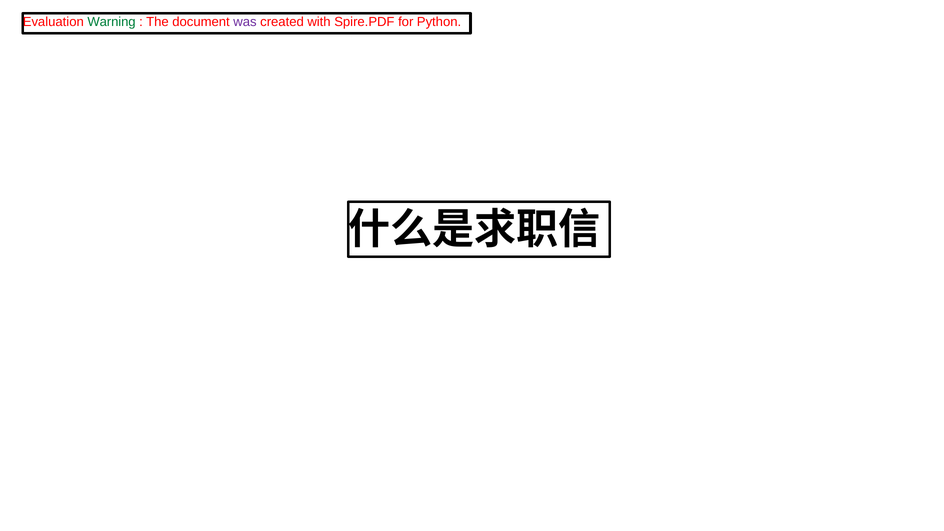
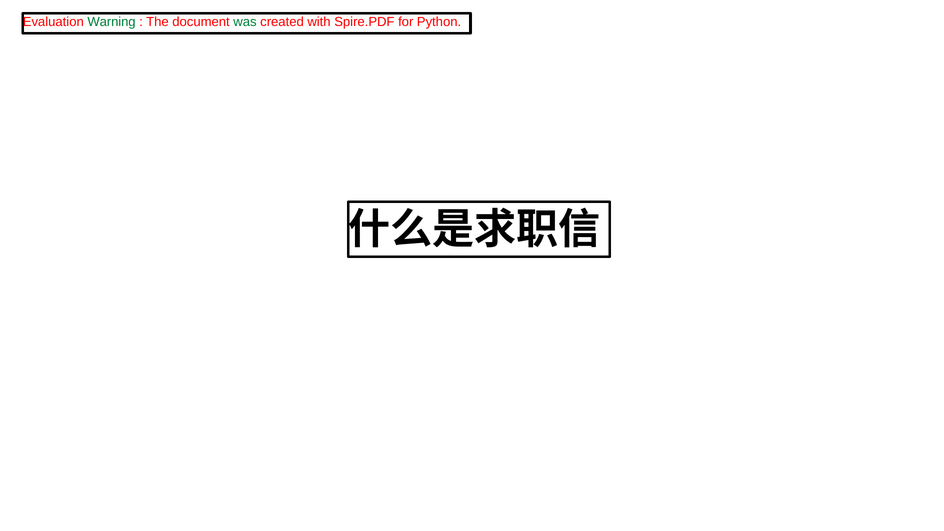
was colour: purple -> green
